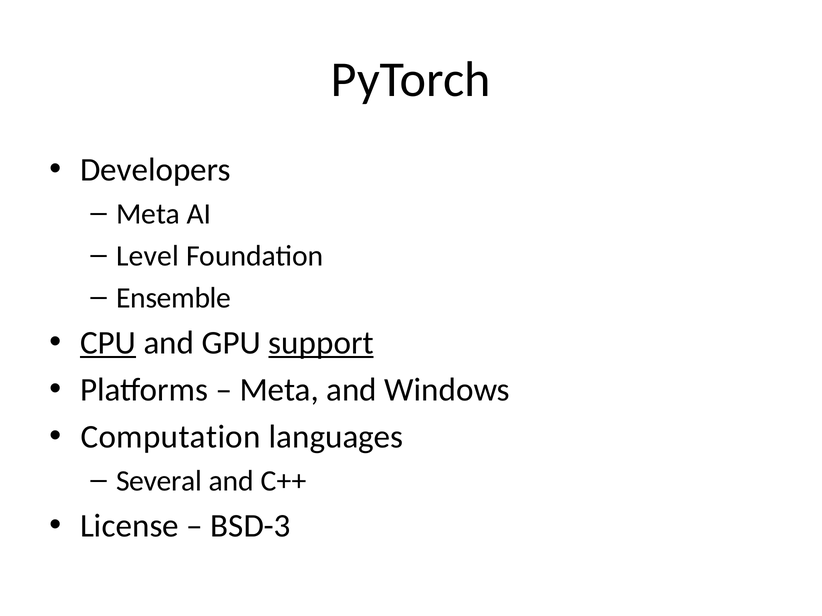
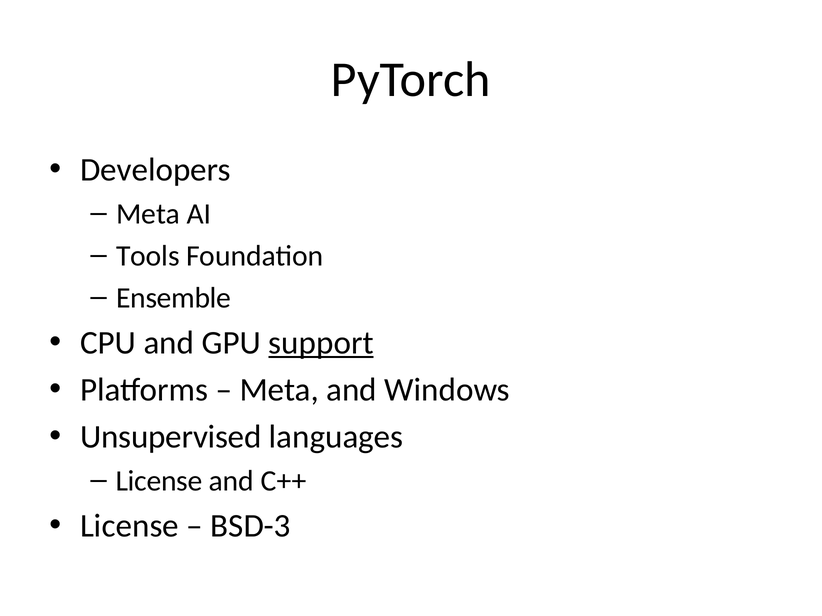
Level: Level -> Tools
CPU underline: present -> none
Computation: Computation -> Unsupervised
Several at (159, 481): Several -> License
